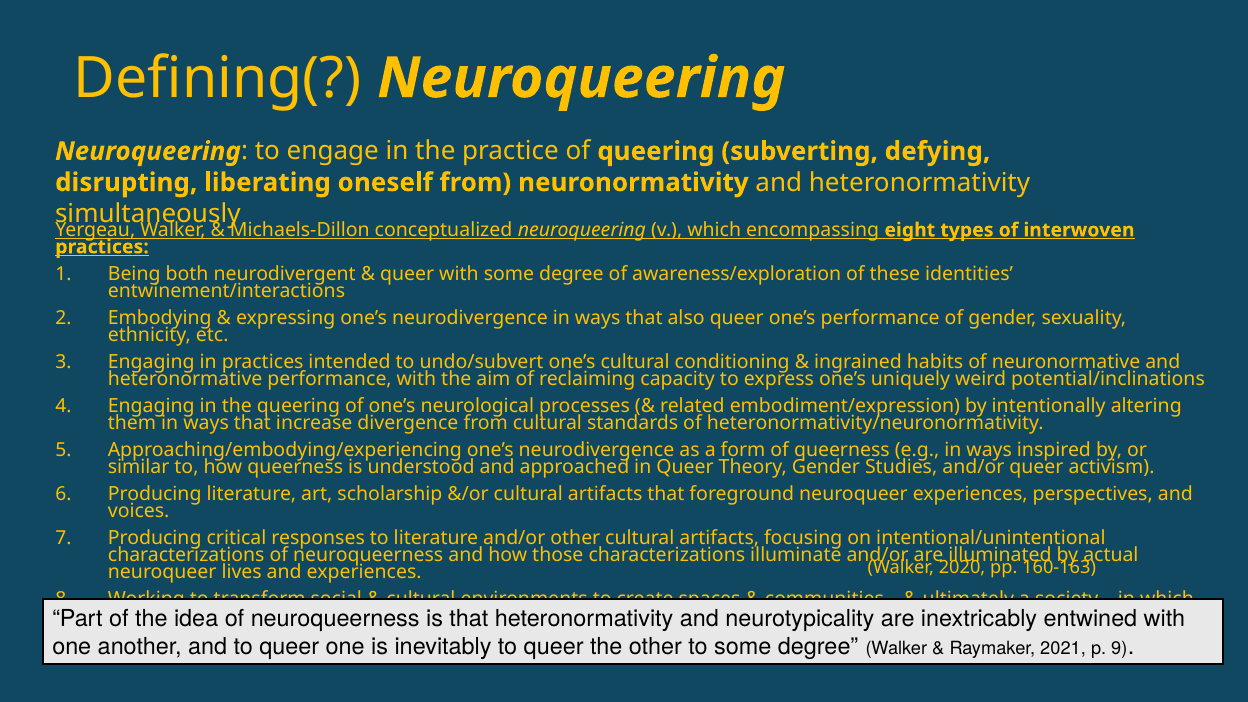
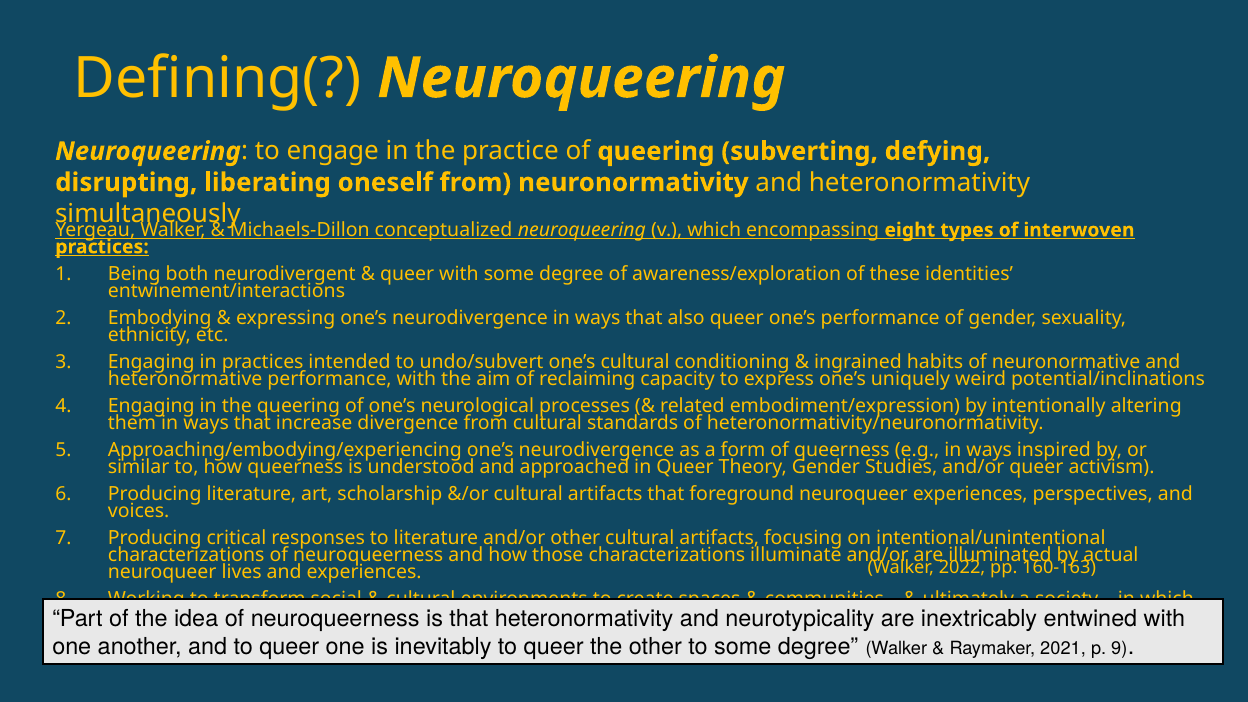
2020: 2020 -> 2022
